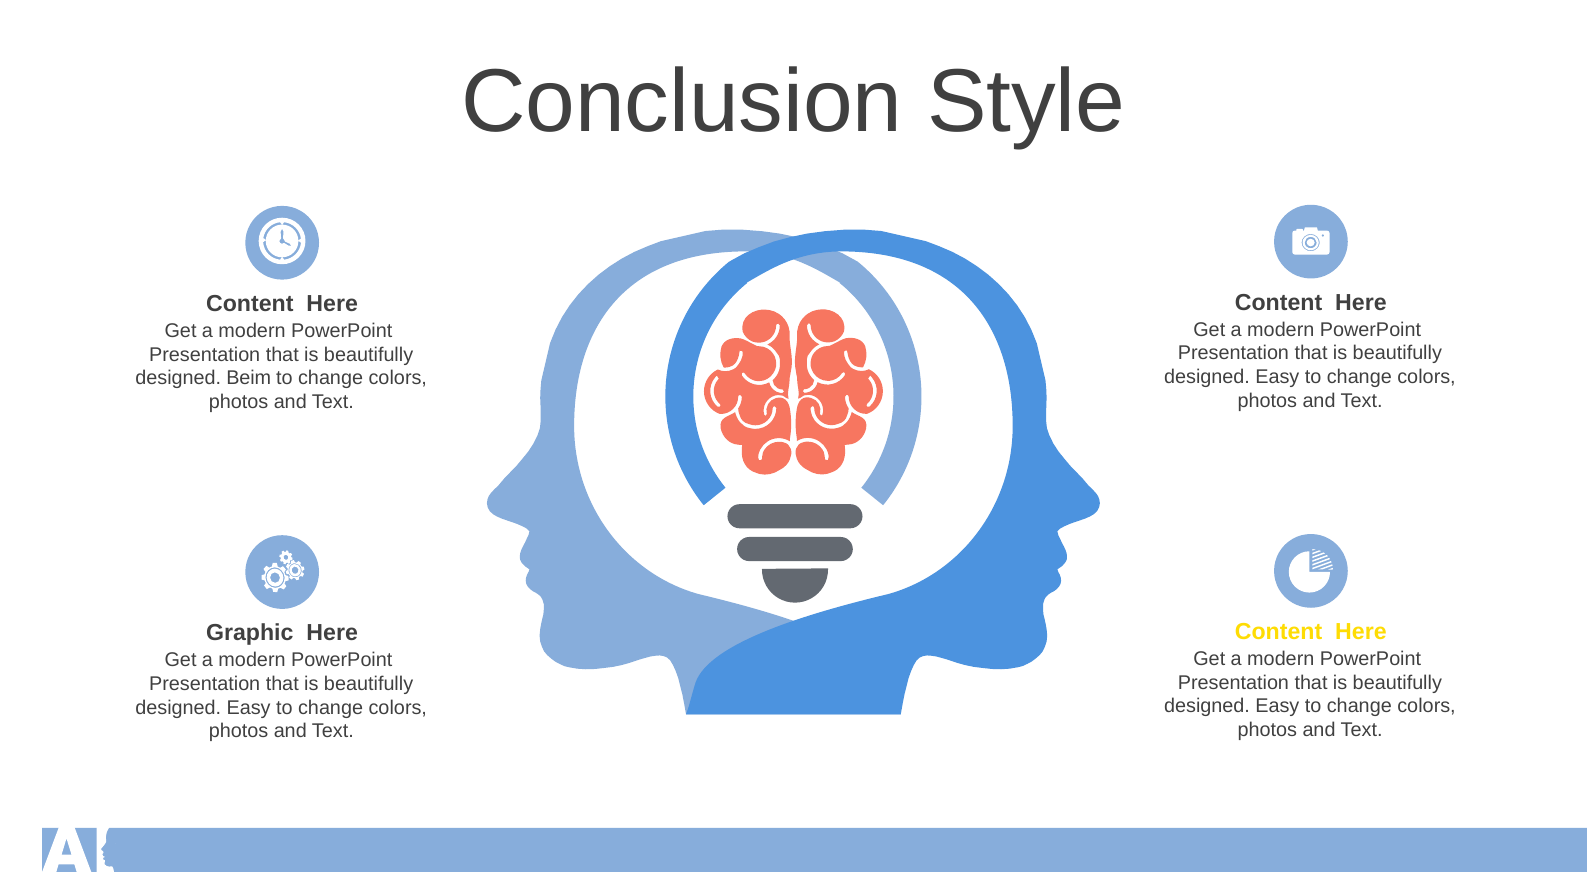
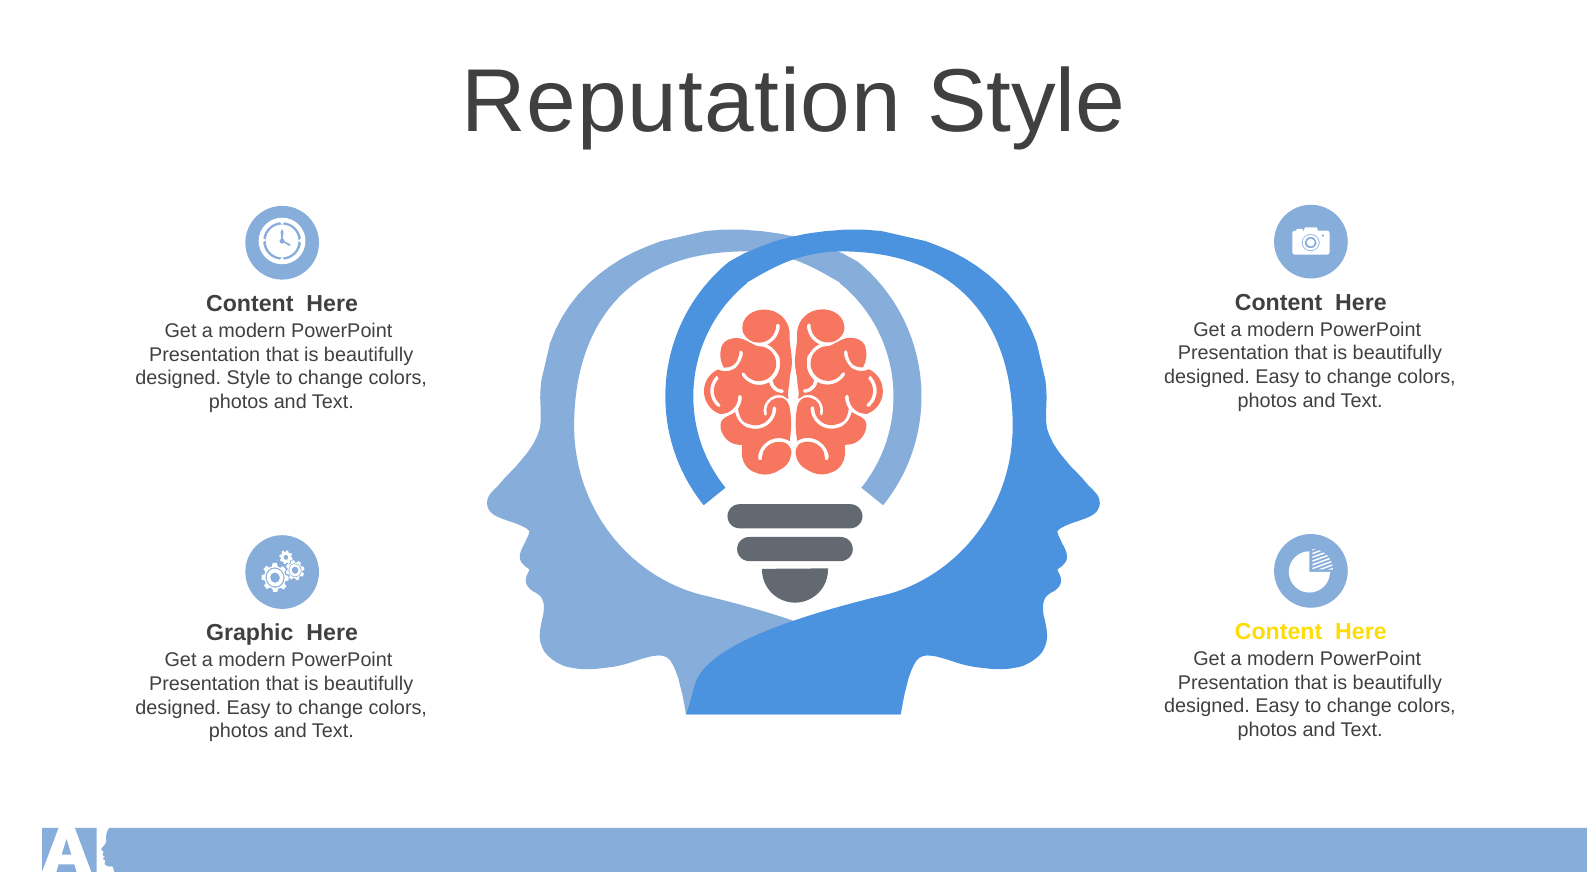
Conclusion: Conclusion -> Reputation
designed Beim: Beim -> Style
